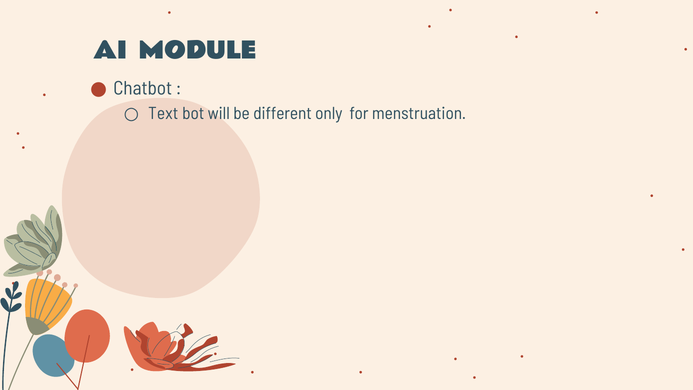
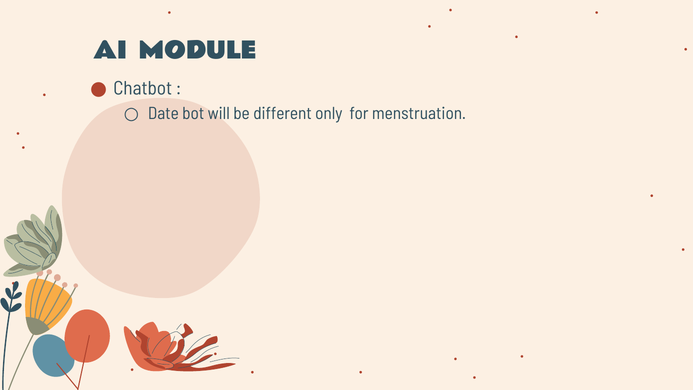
Text: Text -> Date
